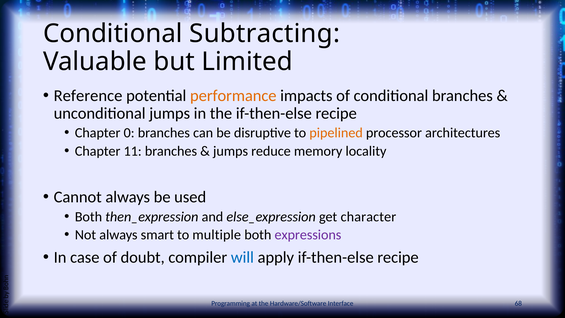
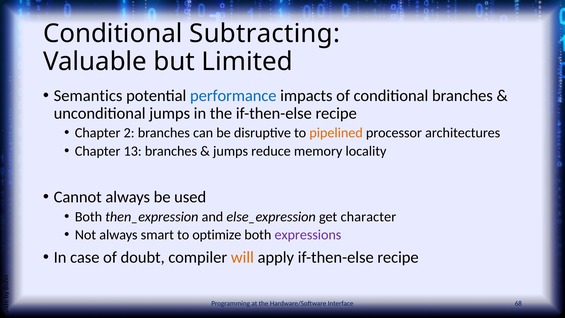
Reference: Reference -> Semantics
performance colour: orange -> blue
0: 0 -> 2
11: 11 -> 13
multiple: multiple -> optimize
will colour: blue -> orange
